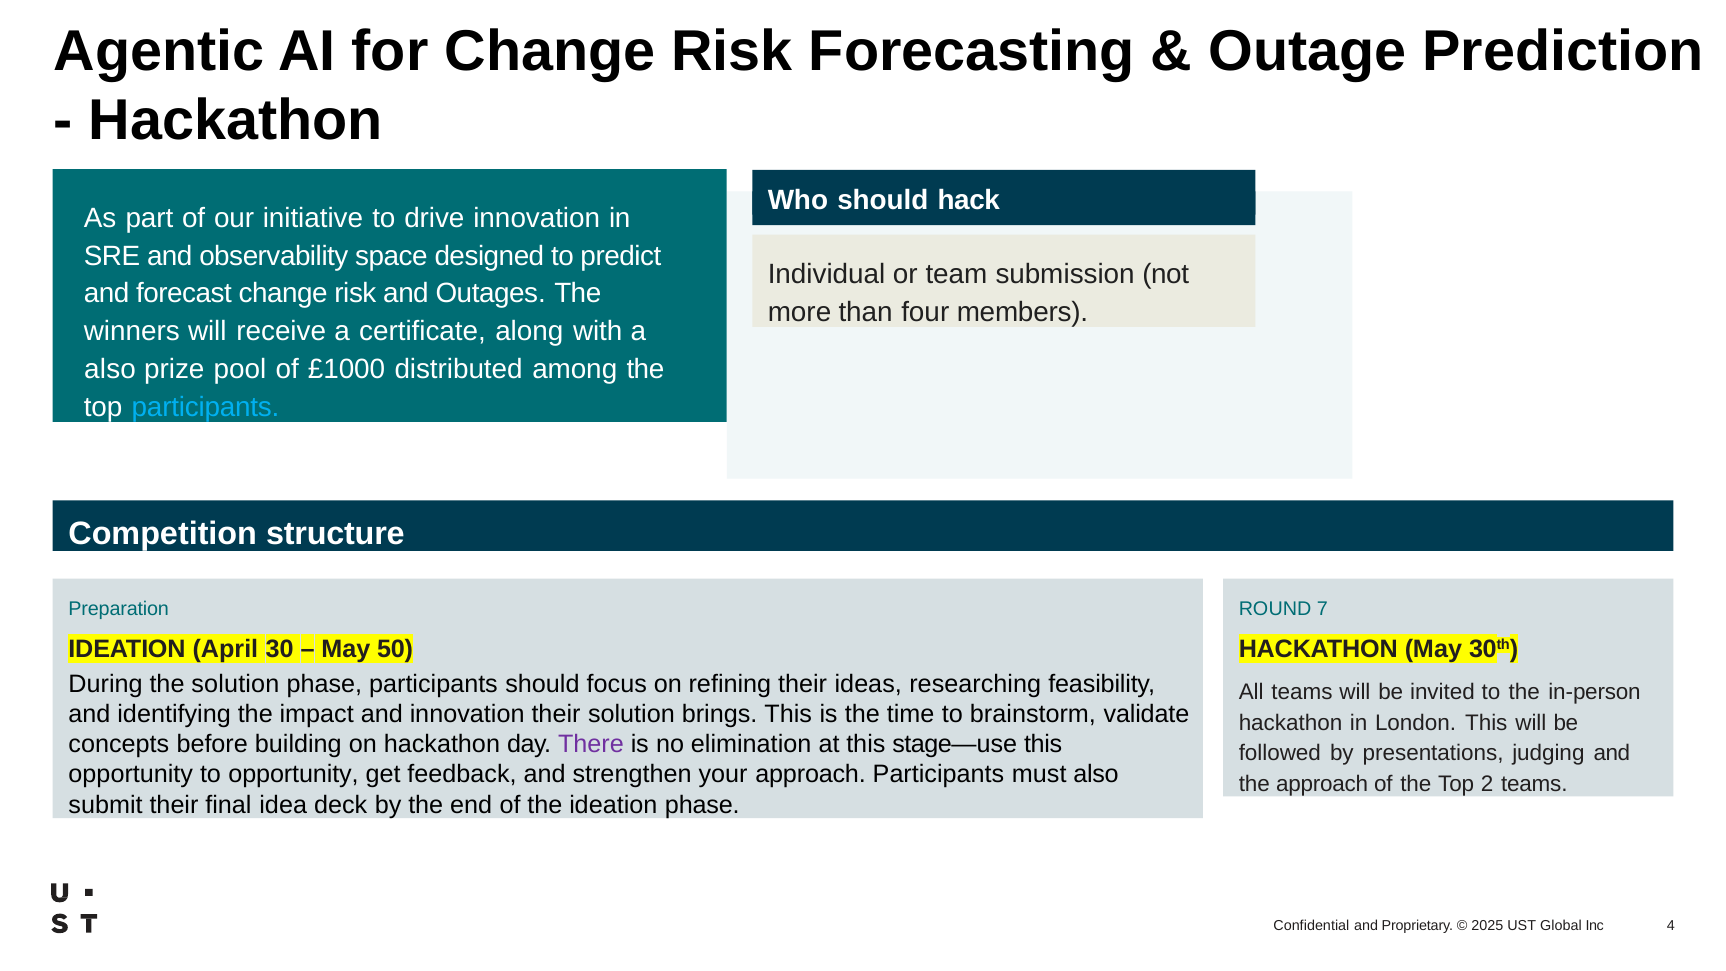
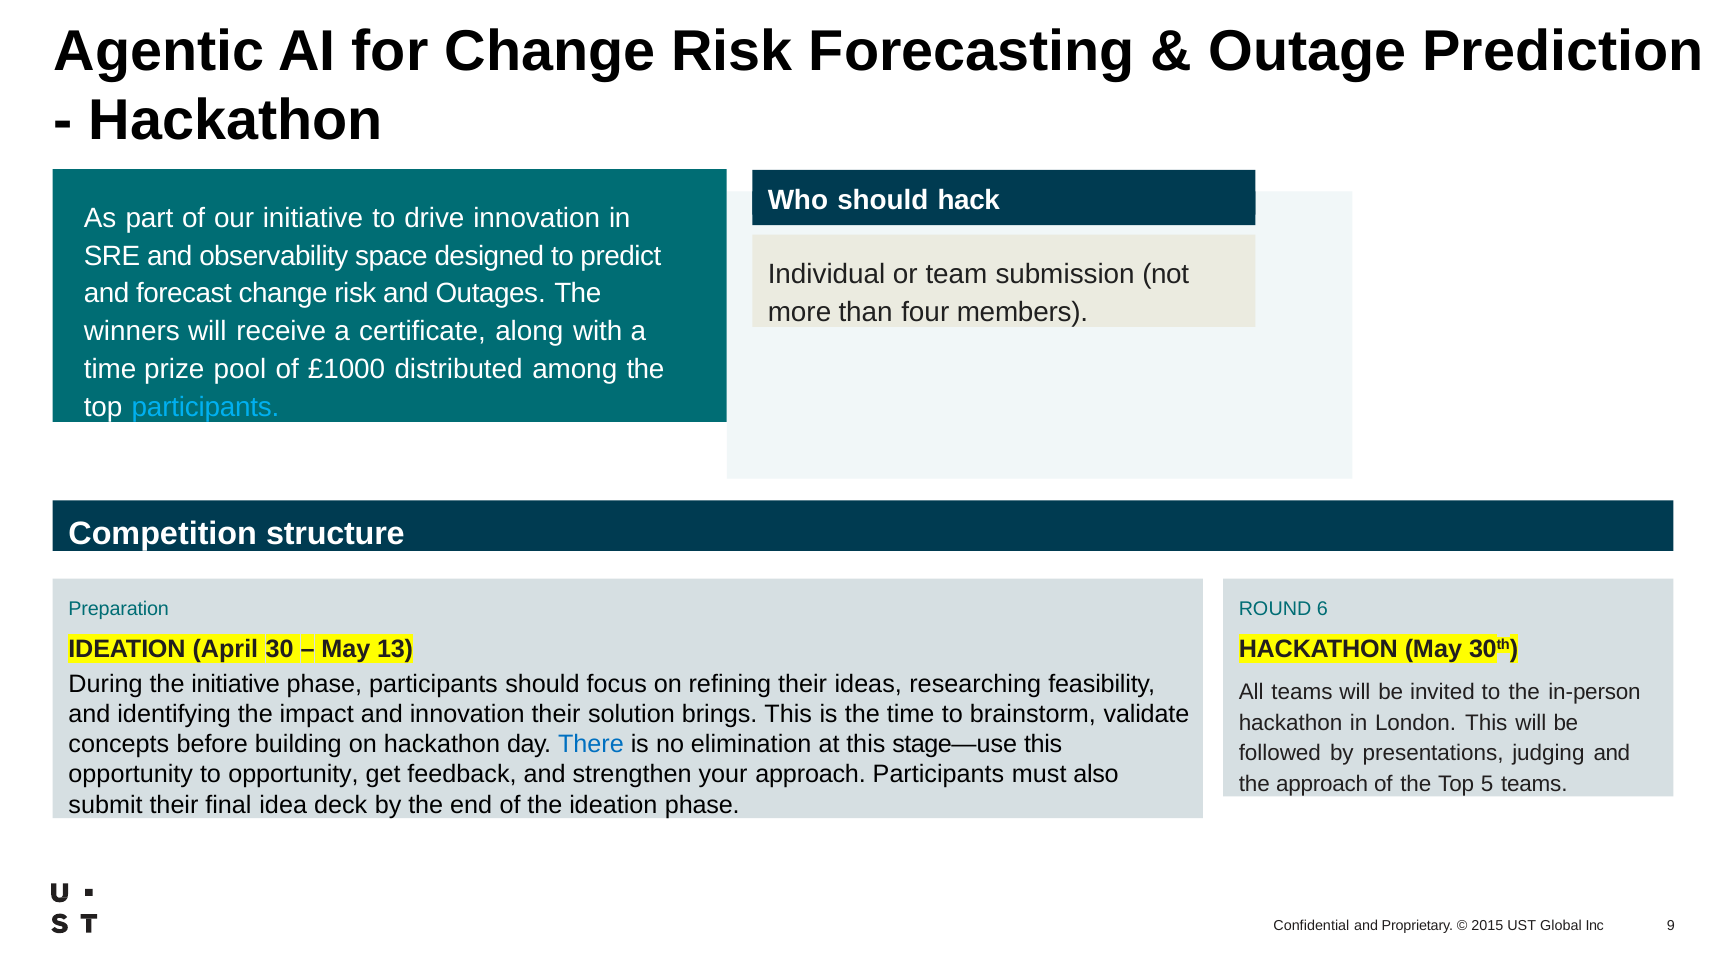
also at (110, 369): also -> time
7: 7 -> 6
50: 50 -> 13
the solution: solution -> initiative
There colour: purple -> blue
2: 2 -> 5
2025: 2025 -> 2015
4: 4 -> 9
